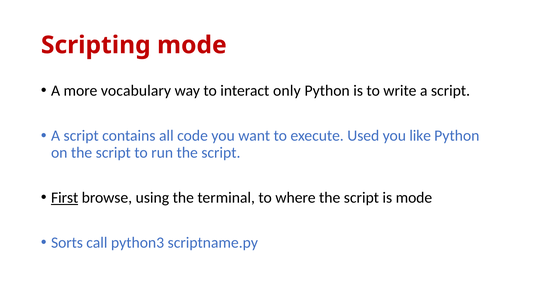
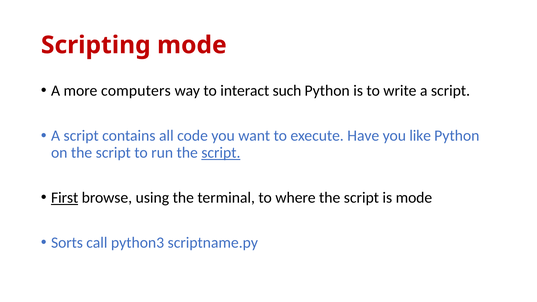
vocabulary: vocabulary -> computers
only: only -> such
Used: Used -> Have
script at (221, 153) underline: none -> present
